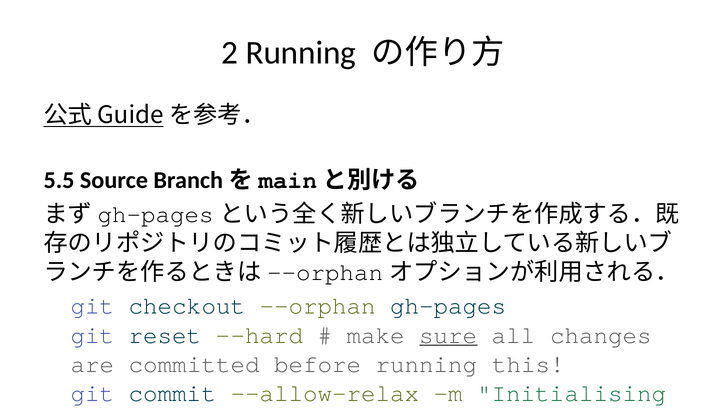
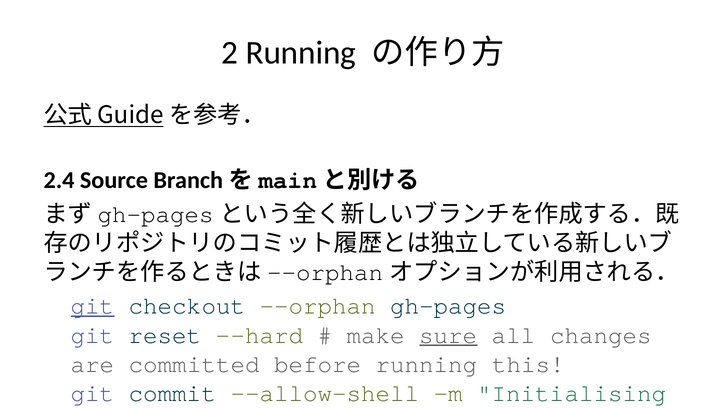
5.5: 5.5 -> 2.4
git at (93, 306) underline: none -> present
--allow-relax: --allow-relax -> --allow-shell
